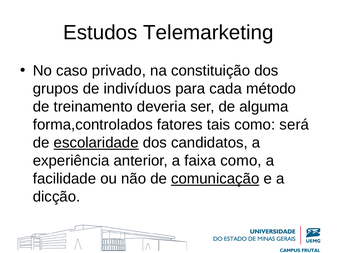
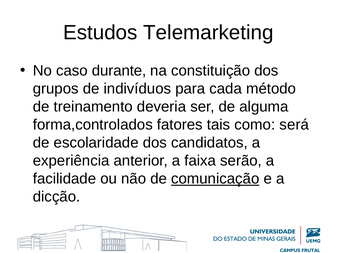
privado: privado -> durante
escolaridade underline: present -> none
faixa como: como -> serão
